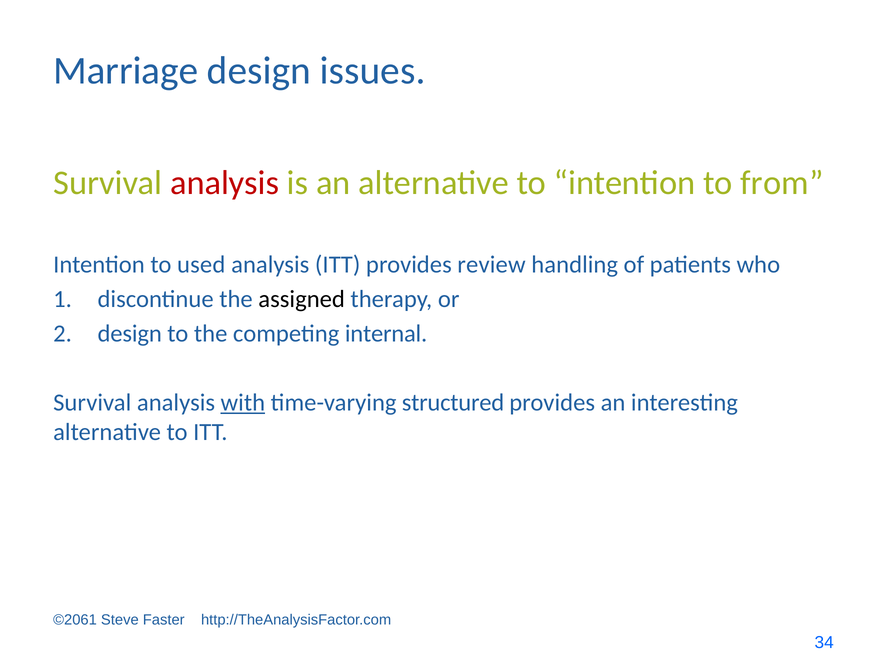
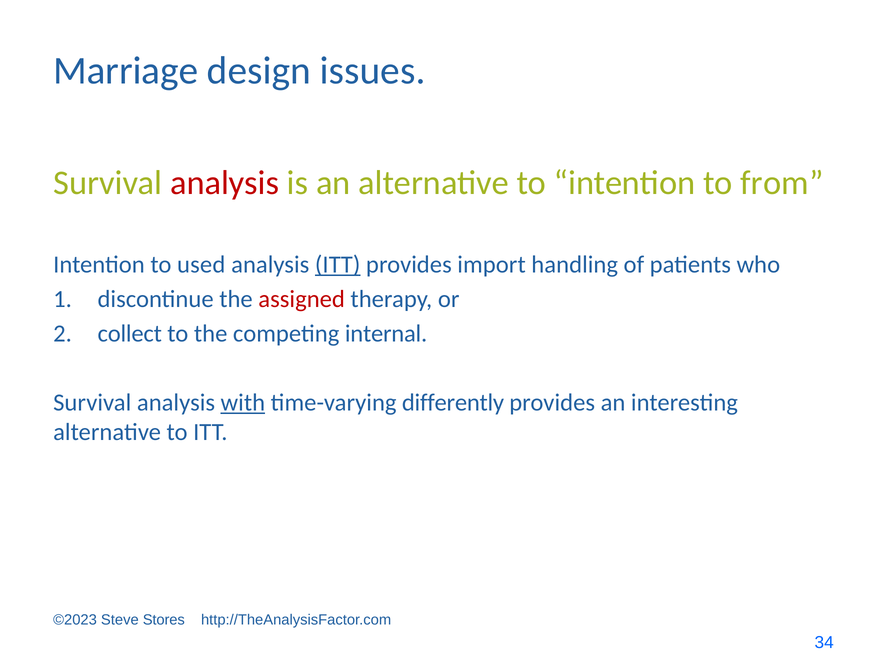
ITT at (338, 265) underline: none -> present
review: review -> import
assigned colour: black -> red
design at (130, 334): design -> collect
structured: structured -> differently
©2061: ©2061 -> ©2023
Faster: Faster -> Stores
